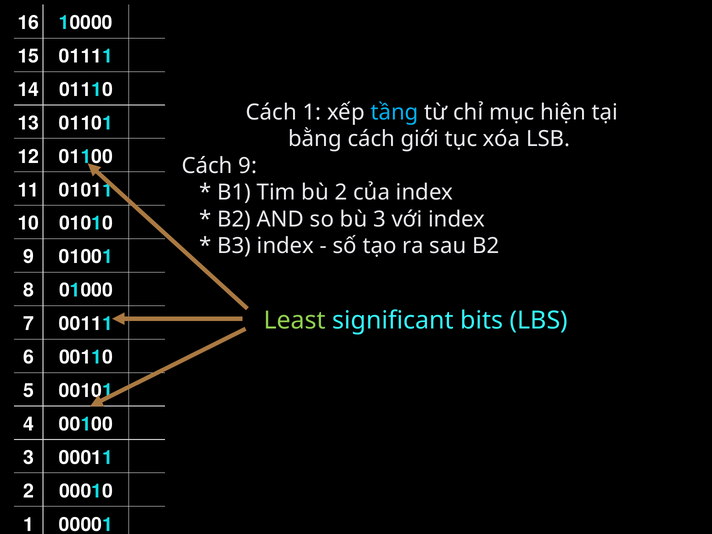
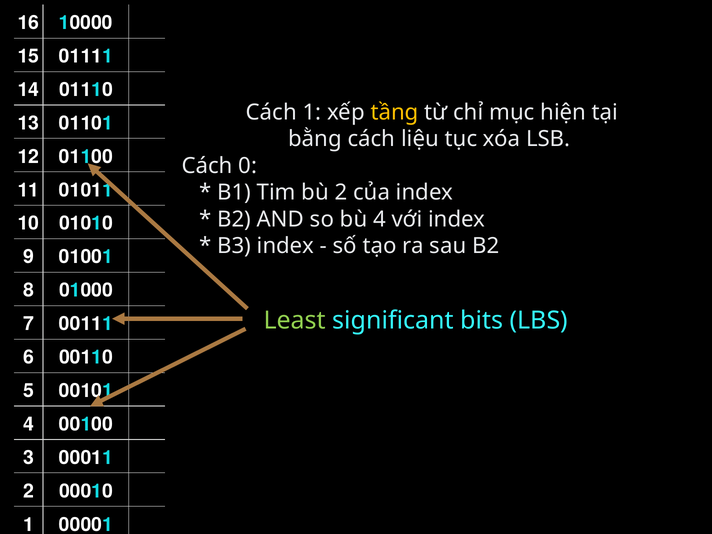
tầng colour: light blue -> yellow
giới: giới -> liệu
Cách 9: 9 -> 0
bù 3: 3 -> 4
